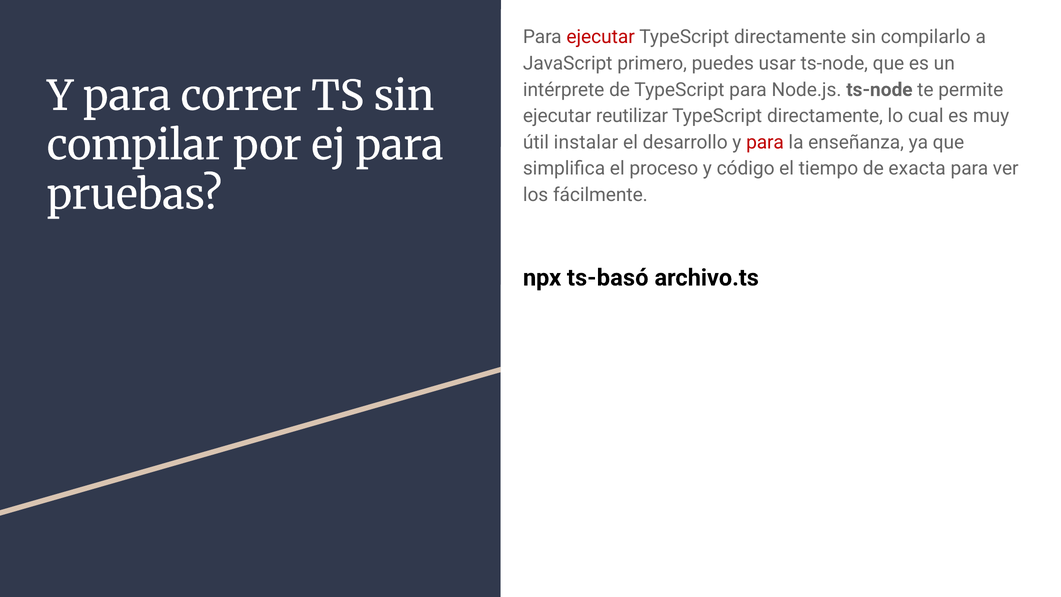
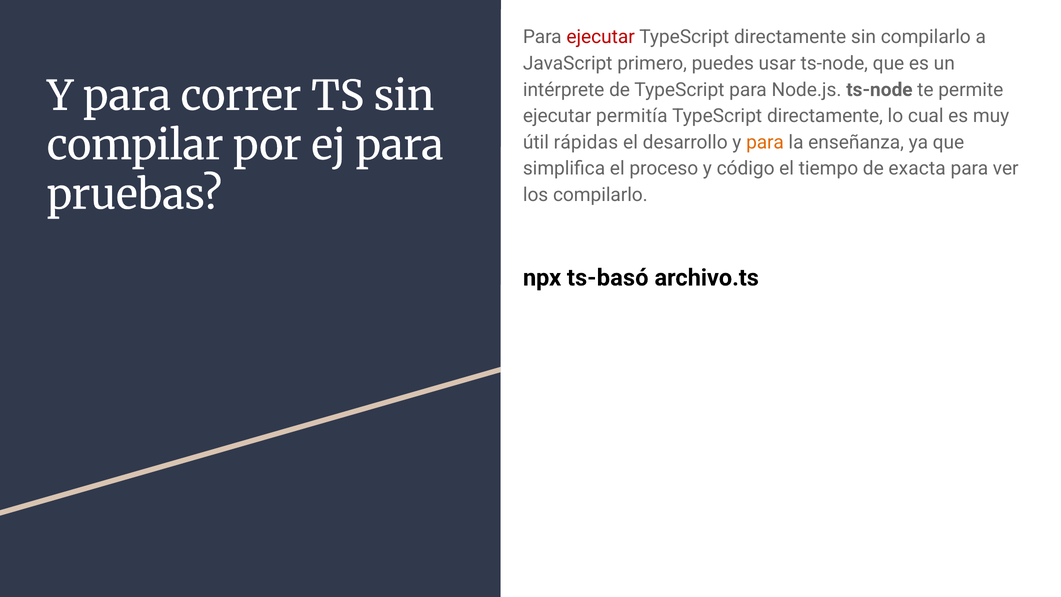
reutilizar: reutilizar -> permitía
instalar: instalar -> rápidas
para at (765, 142) colour: red -> orange
los fácilmente: fácilmente -> compilarlo
